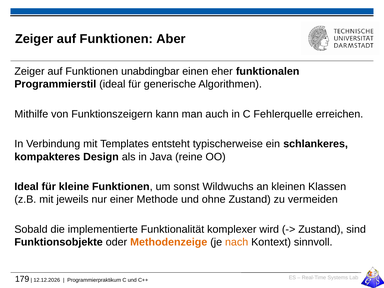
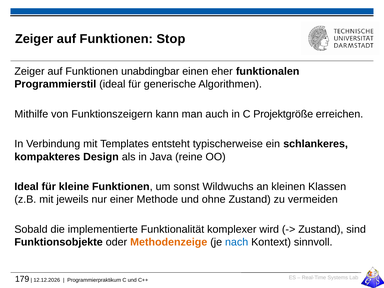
Aber: Aber -> Stop
Fehlerquelle: Fehlerquelle -> Projektgröße
nach colour: orange -> blue
